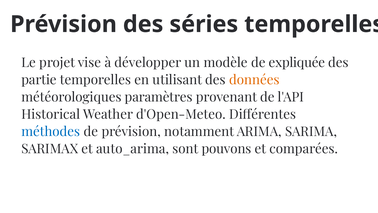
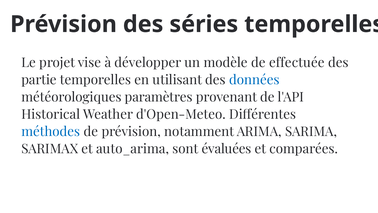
expliquée: expliquée -> effectuée
données colour: orange -> blue
pouvons: pouvons -> évaluées
